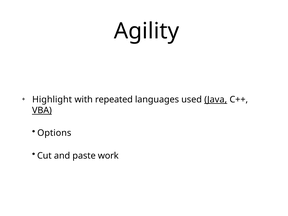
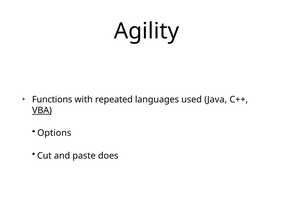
Highlight: Highlight -> Functions
Java underline: present -> none
work: work -> does
